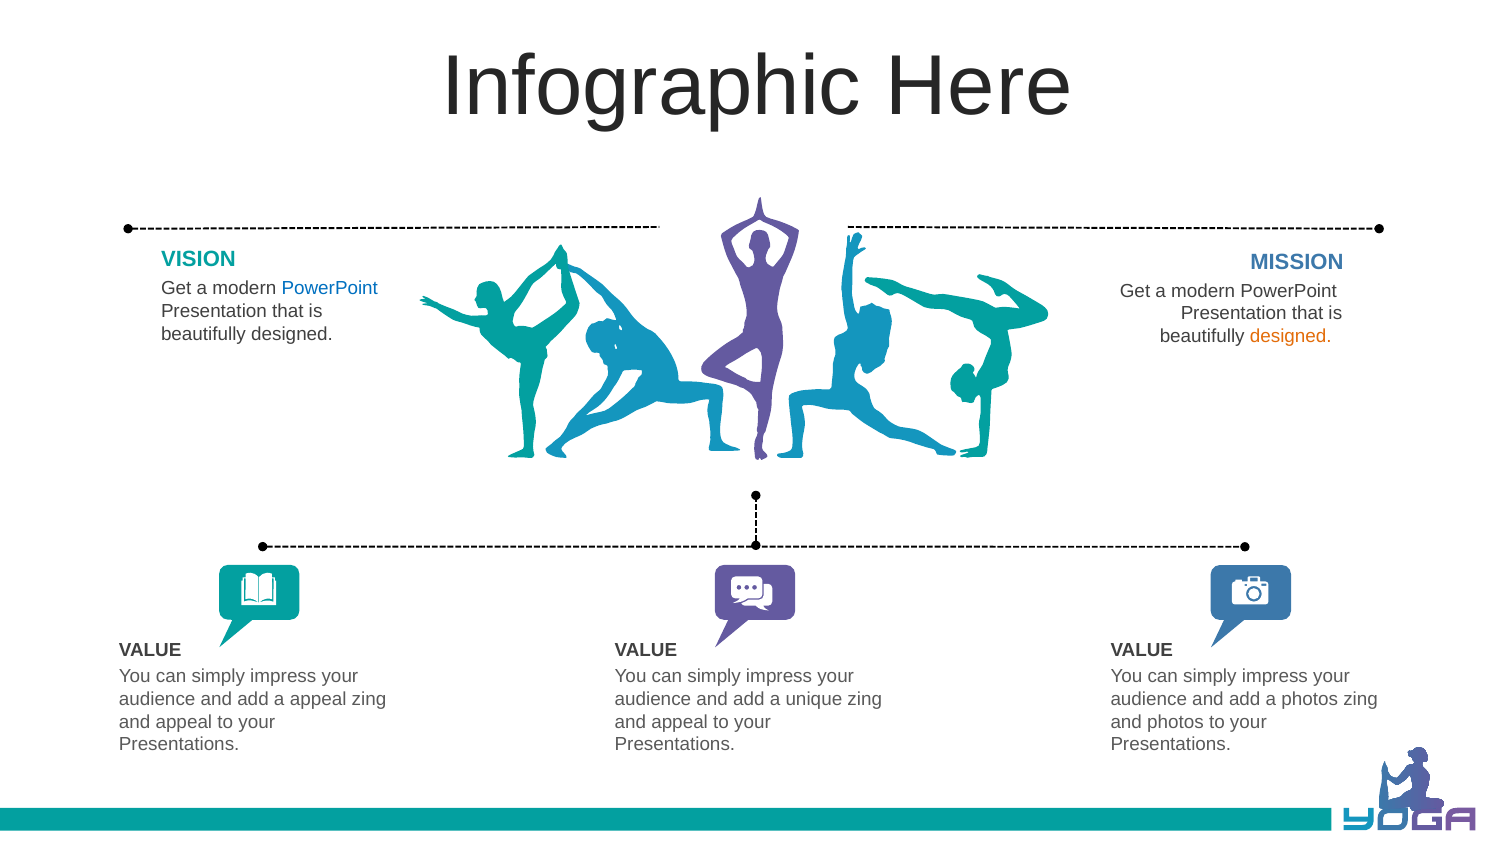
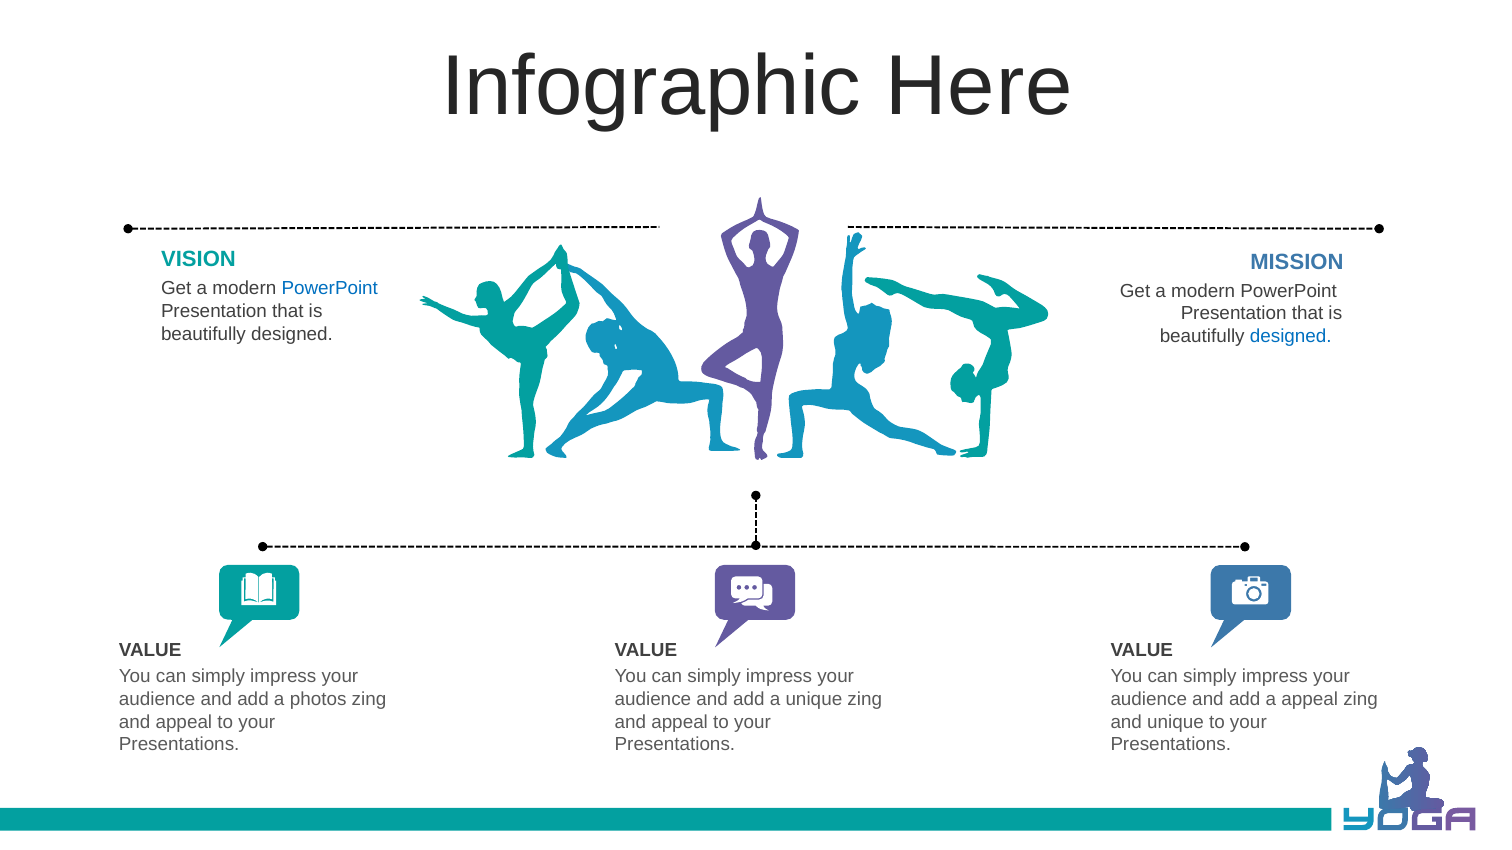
designed at (1291, 336) colour: orange -> blue
a appeal: appeal -> photos
a photos: photos -> appeal
and photos: photos -> unique
